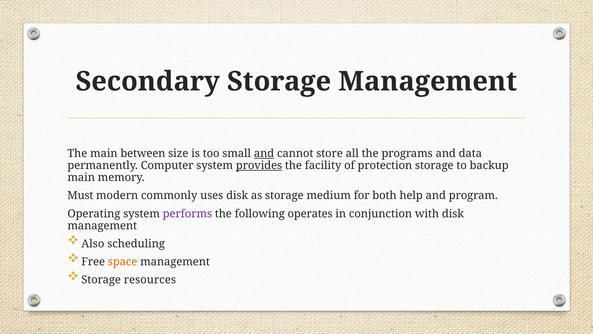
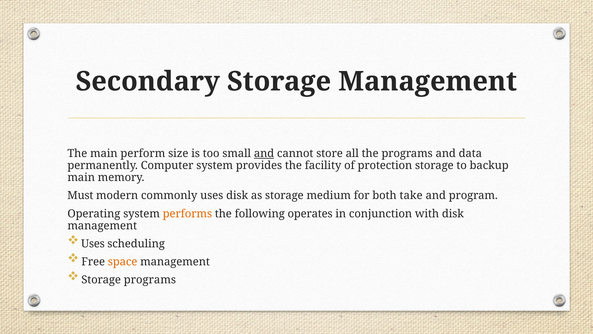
between: between -> perform
provides underline: present -> none
help: help -> take
performs colour: purple -> orange
Also at (93, 243): Also -> Uses
Storage resources: resources -> programs
